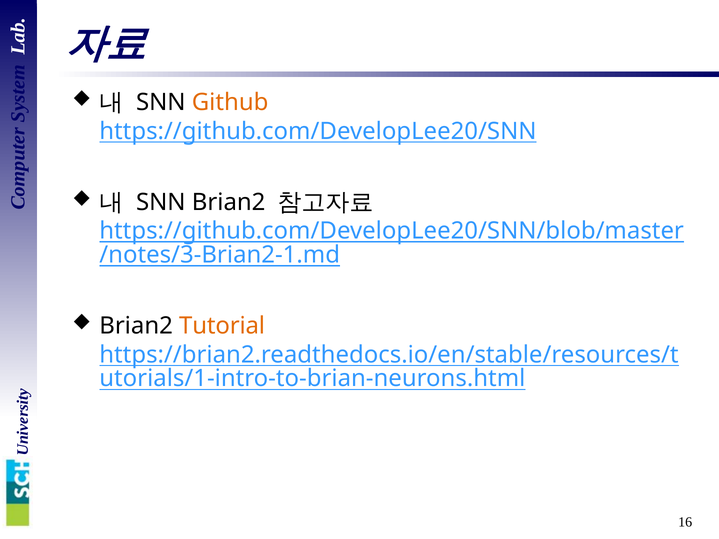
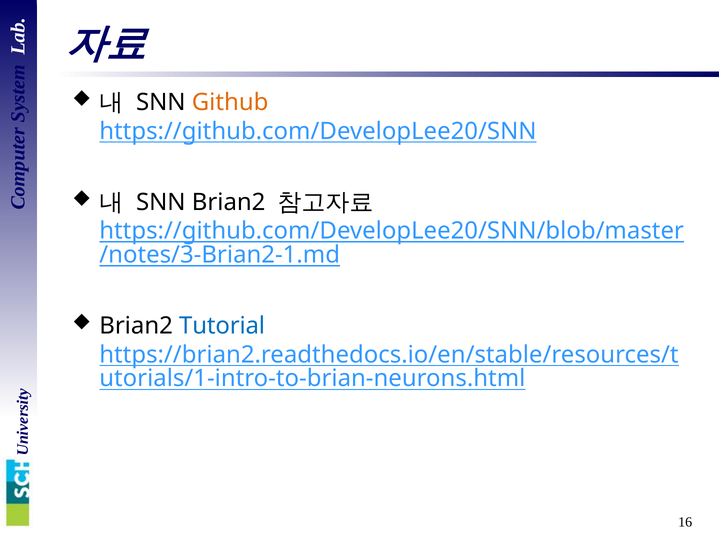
Tutorial colour: orange -> blue
